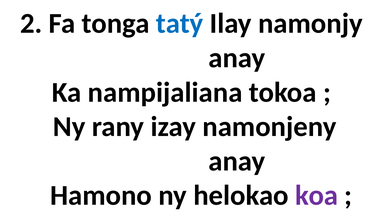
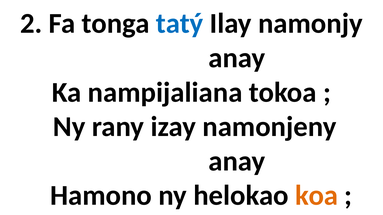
koa colour: purple -> orange
